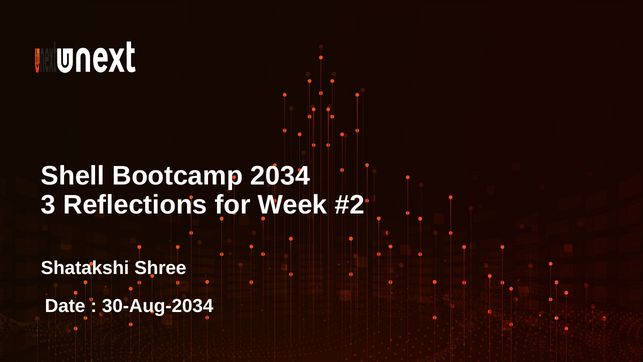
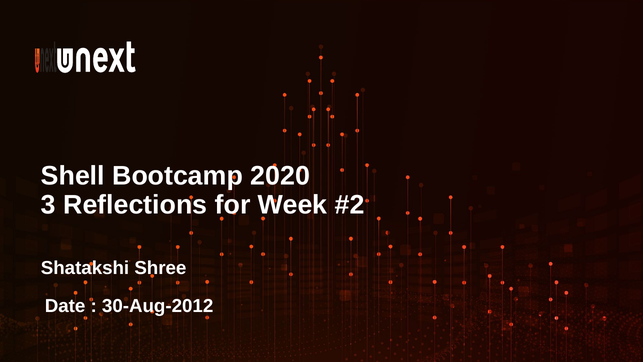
2034: 2034 -> 2020
30-Aug-2034: 30-Aug-2034 -> 30-Aug-2012
